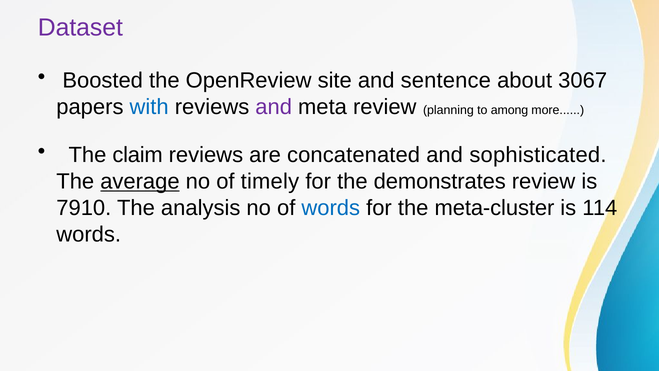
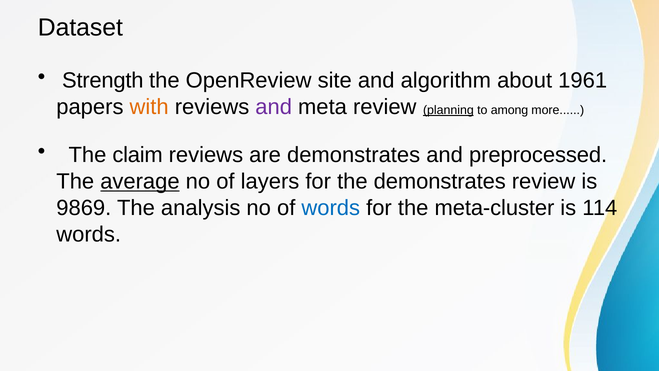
Dataset colour: purple -> black
Boosted: Boosted -> Strength
sentence: sentence -> algorithm
3067: 3067 -> 1961
with colour: blue -> orange
planning underline: none -> present
are concatenated: concatenated -> demonstrates
sophisticated: sophisticated -> preprocessed
timely: timely -> layers
7910: 7910 -> 9869
